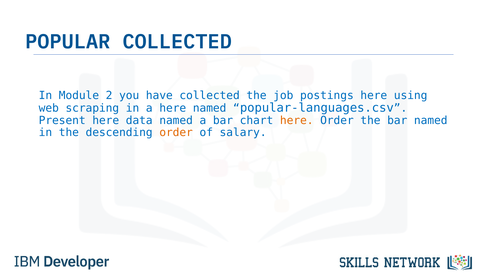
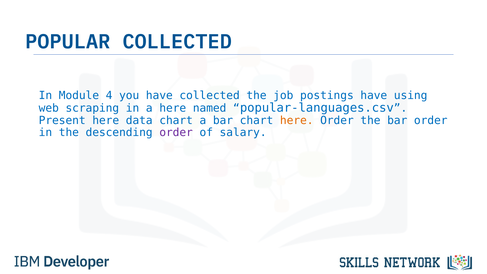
2: 2 -> 4
postings here: here -> have
data named: named -> chart
bar named: named -> order
order at (176, 133) colour: orange -> purple
